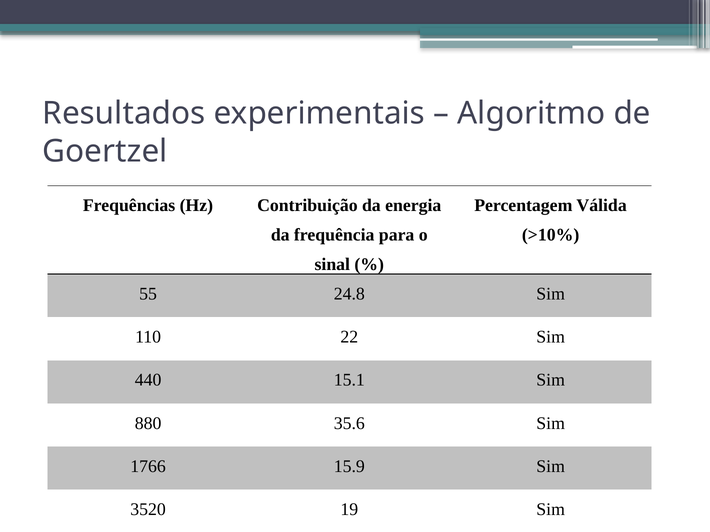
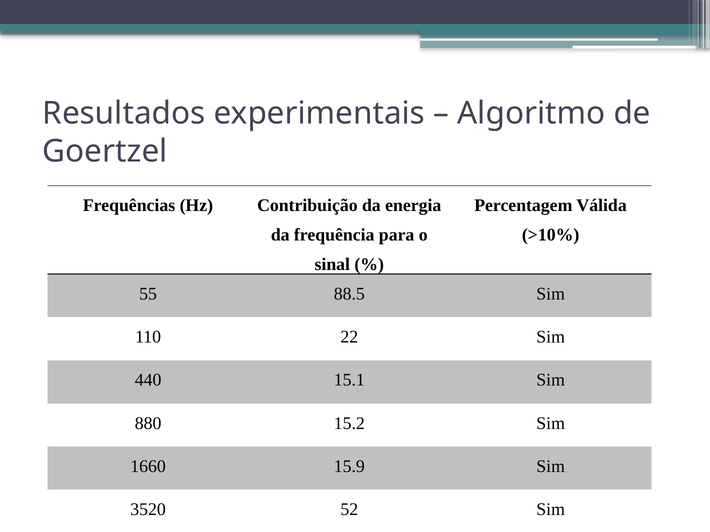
24.8: 24.8 -> 88.5
35.6: 35.6 -> 15.2
1766: 1766 -> 1660
19: 19 -> 52
